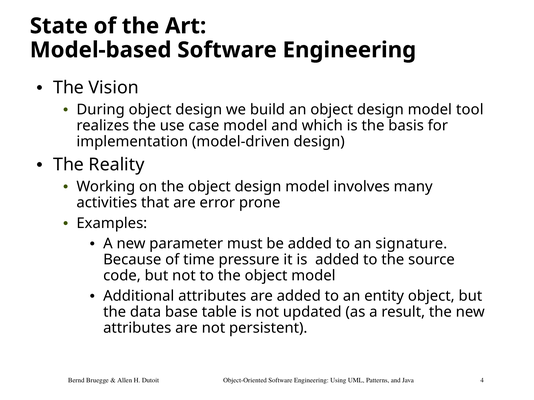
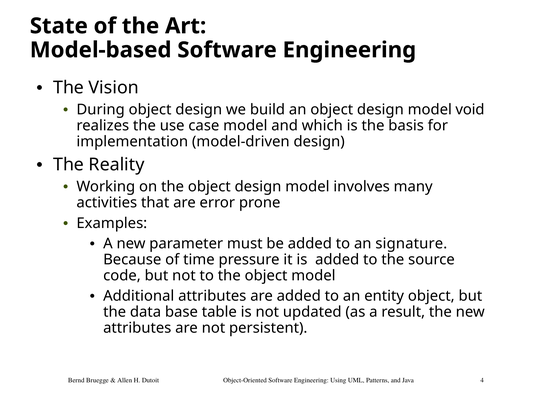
tool: tool -> void
